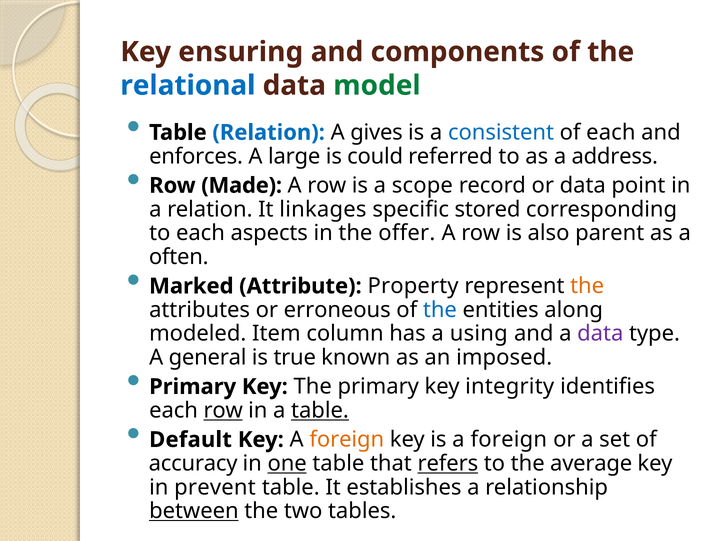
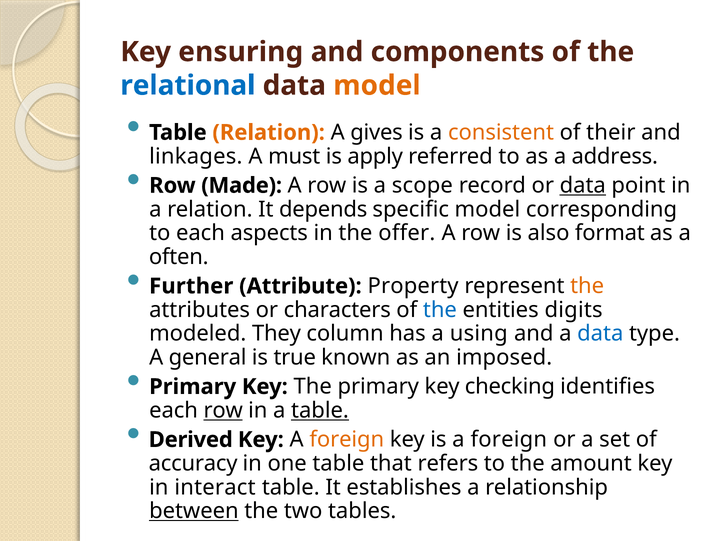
model at (377, 85) colour: green -> orange
Relation at (269, 132) colour: blue -> orange
consistent colour: blue -> orange
of each: each -> their
enforces: enforces -> linkages
large: large -> must
could: could -> apply
data at (583, 185) underline: none -> present
linkages: linkages -> depends
specific stored: stored -> model
parent: parent -> format
Marked: Marked -> Further
erroneous: erroneous -> characters
along: along -> digits
Item: Item -> They
data at (600, 334) colour: purple -> blue
integrity: integrity -> checking
Default: Default -> Derived
one underline: present -> none
refers underline: present -> none
average: average -> amount
prevent: prevent -> interact
